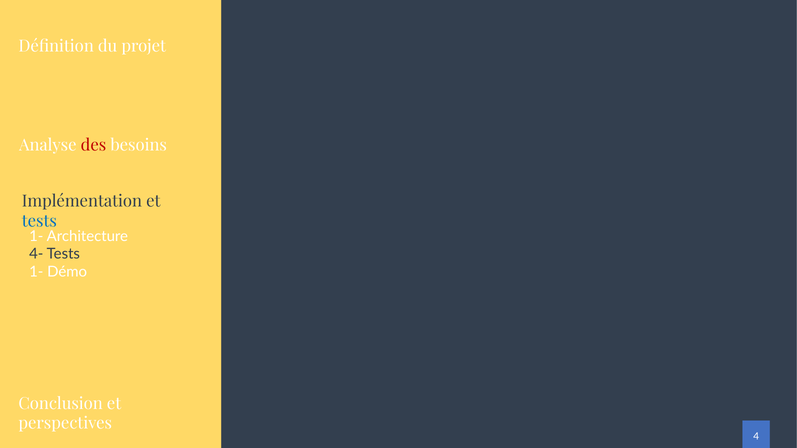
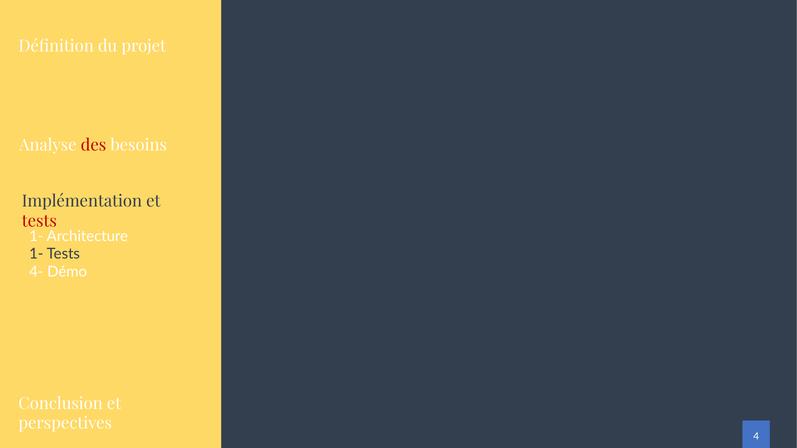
tests at (39, 221) colour: blue -> red
4- at (36, 254): 4- -> 1-
1- at (36, 272): 1- -> 4-
